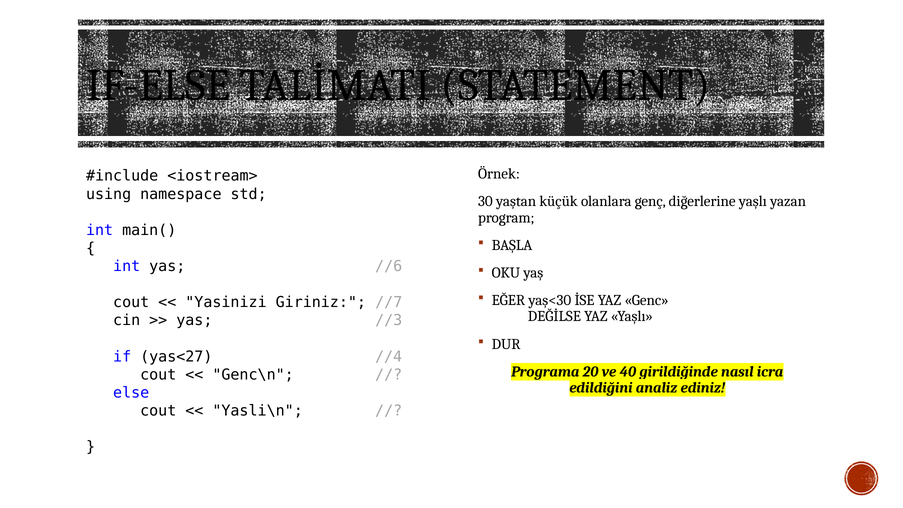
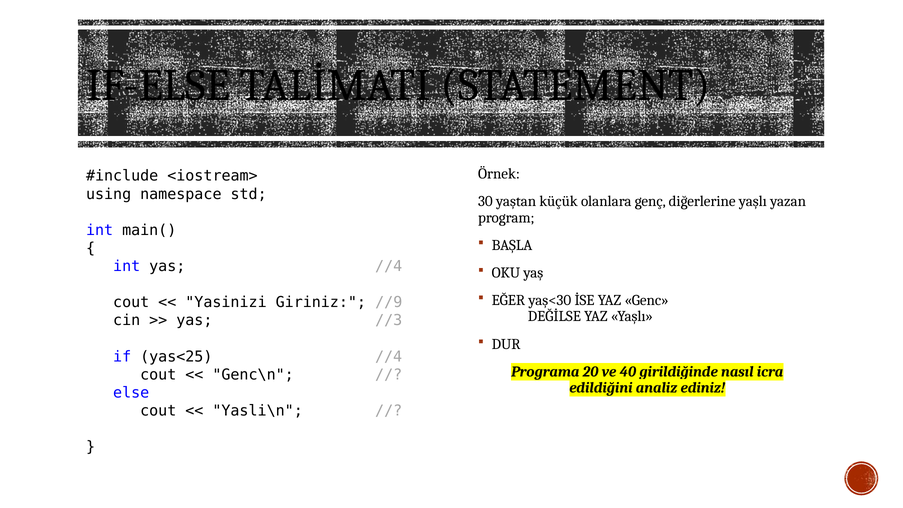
yas //6: //6 -> //4
//7: //7 -> //9
yas<27: yas<27 -> yas<25
